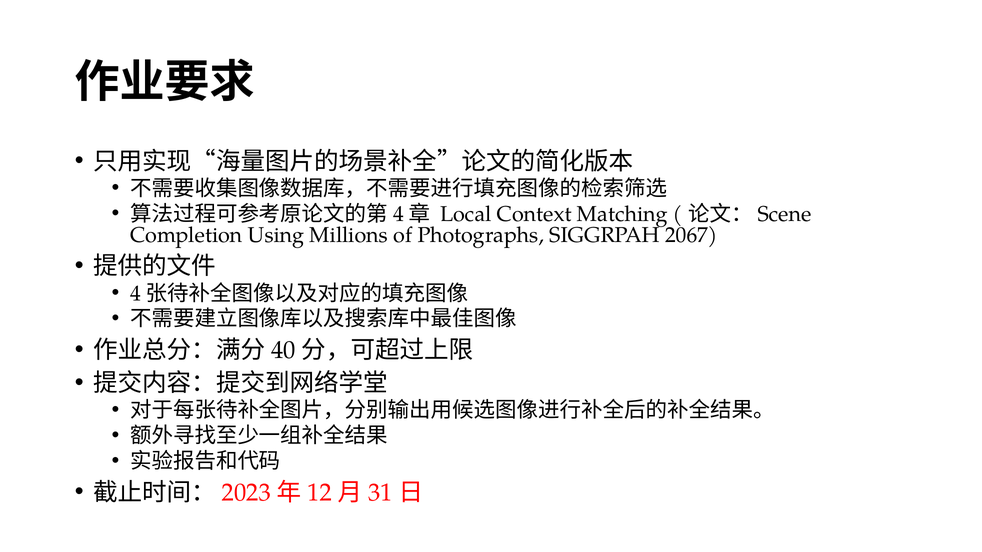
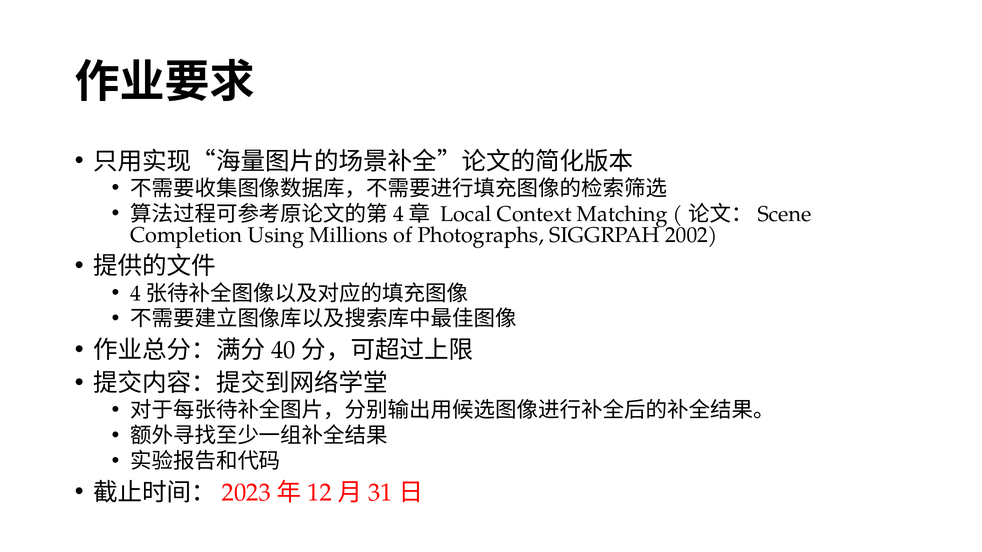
2067: 2067 -> 2002
